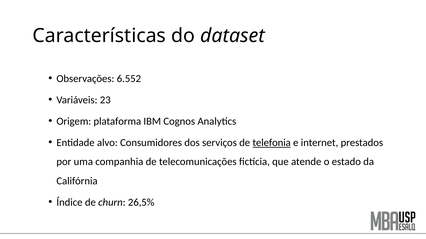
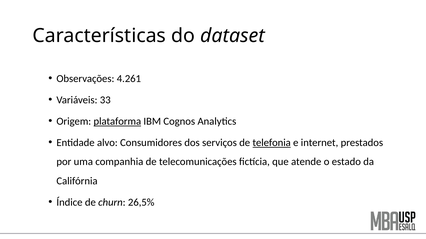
6.552: 6.552 -> 4.261
23: 23 -> 33
plataforma underline: none -> present
